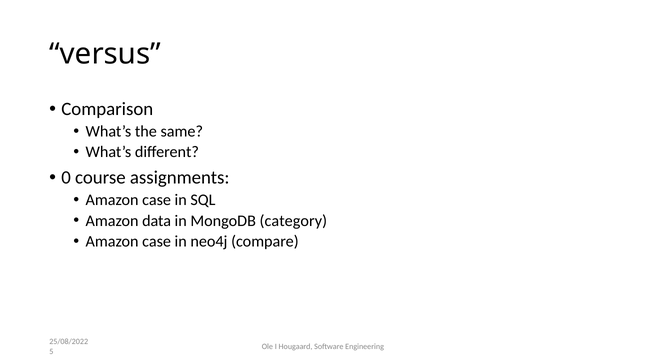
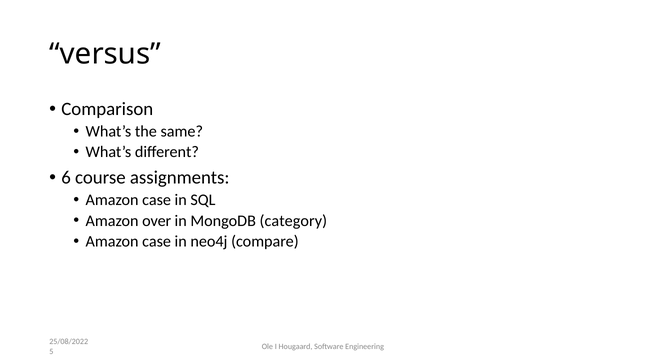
0: 0 -> 6
data: data -> over
